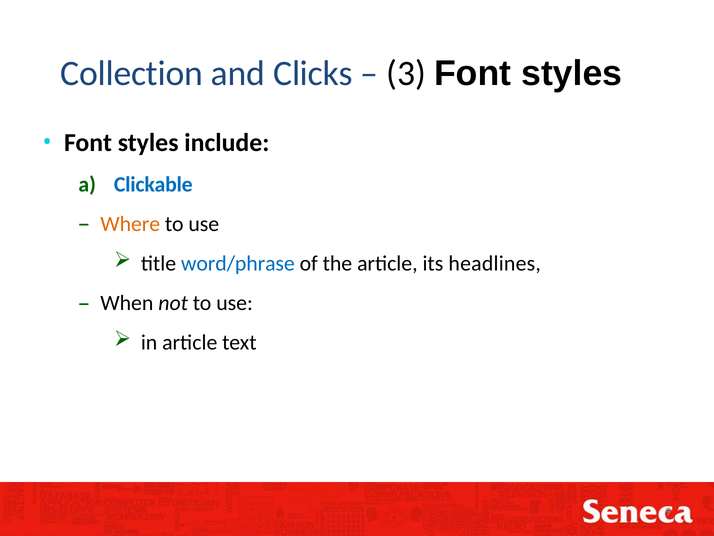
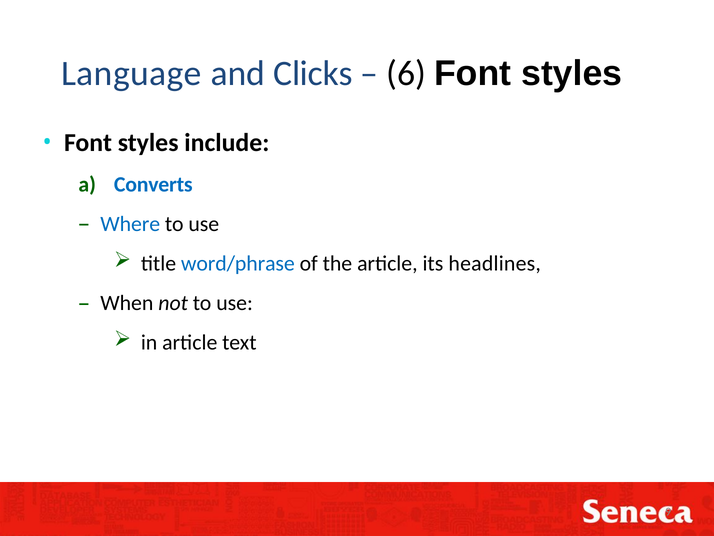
Collection: Collection -> Language
3: 3 -> 6
Clickable: Clickable -> Converts
Where colour: orange -> blue
